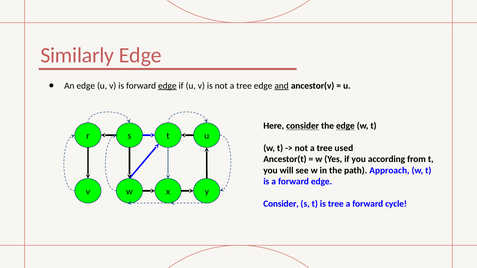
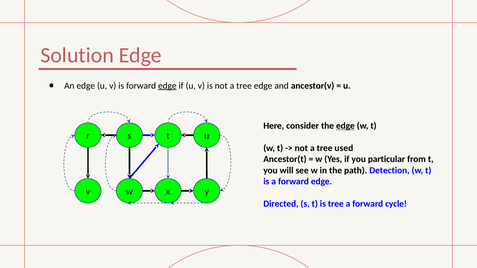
Similarly: Similarly -> Solution
and underline: present -> none
consider at (303, 126) underline: present -> none
according: according -> particular
Approach: Approach -> Detection
Consider at (281, 204): Consider -> Directed
